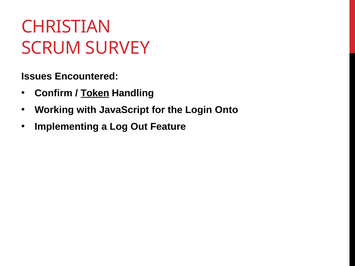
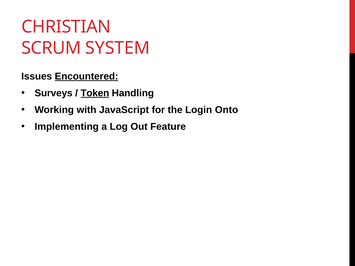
SURVEY: SURVEY -> SYSTEM
Encountered underline: none -> present
Confirm: Confirm -> Surveys
